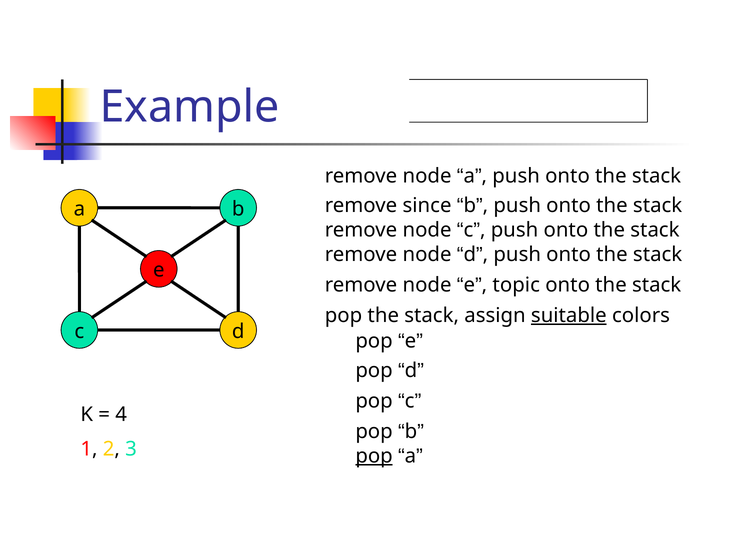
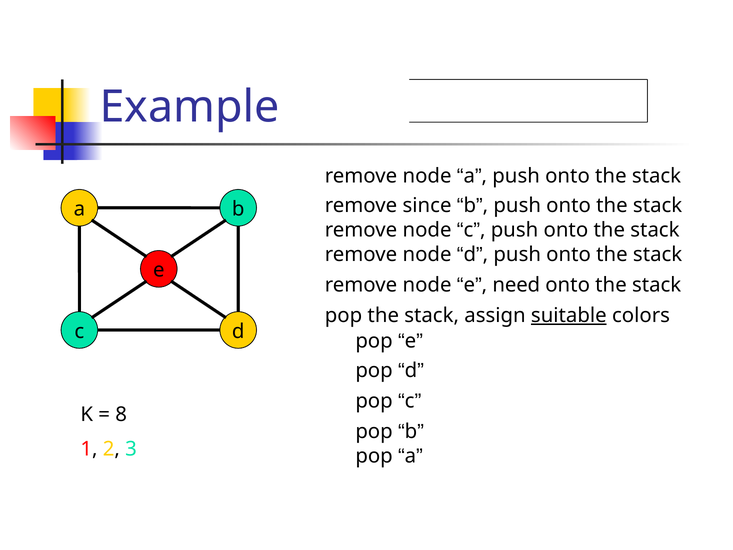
topic: topic -> need
4: 4 -> 8
pop at (374, 456) underline: present -> none
